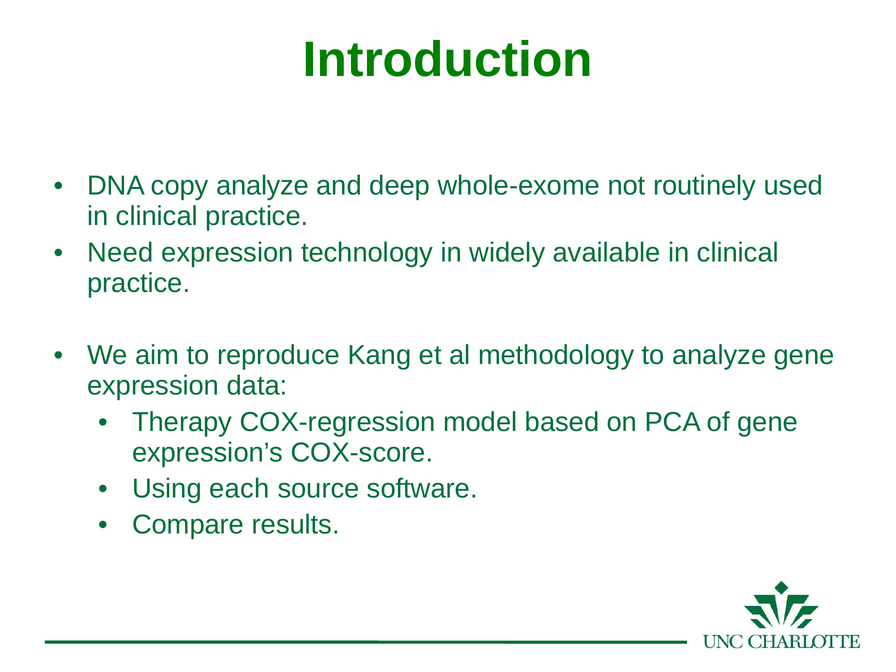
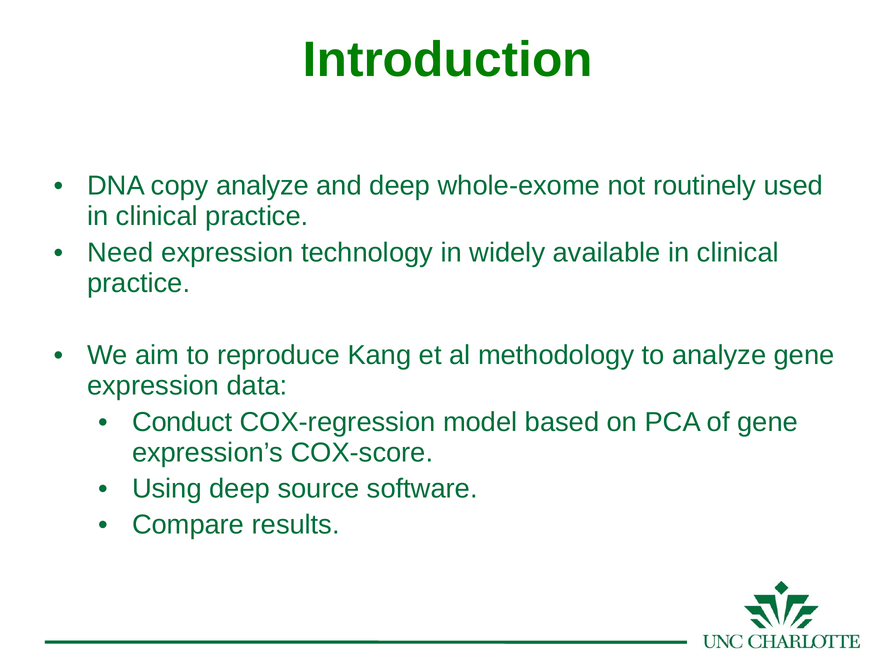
Therapy: Therapy -> Conduct
Using each: each -> deep
